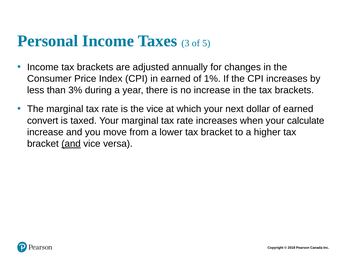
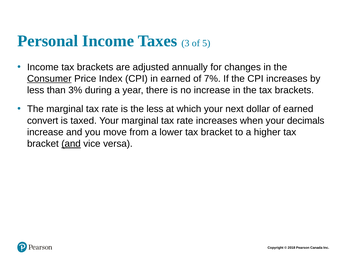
Consumer underline: none -> present
1%: 1% -> 7%
the vice: vice -> less
calculate: calculate -> decimals
